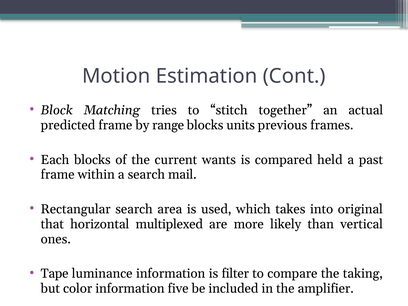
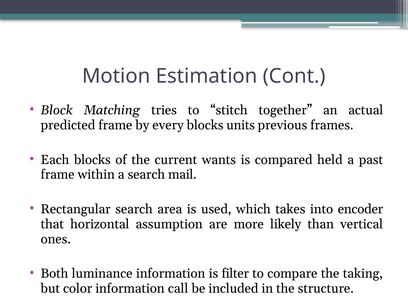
range: range -> every
original: original -> encoder
multiplexed: multiplexed -> assumption
Tape: Tape -> Both
five: five -> call
amplifier: amplifier -> structure
